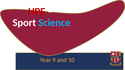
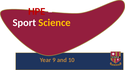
Science colour: light blue -> yellow
